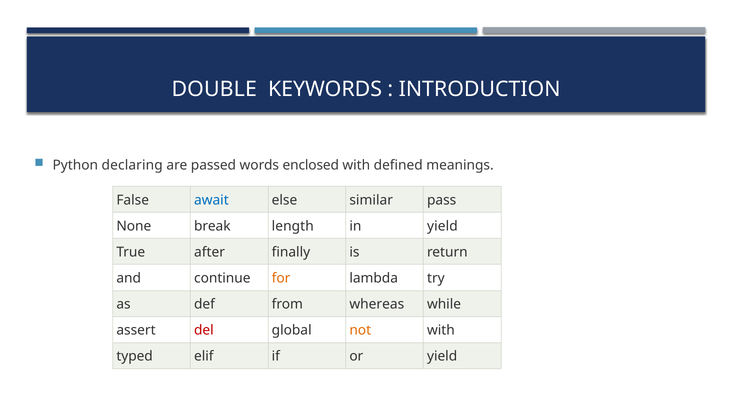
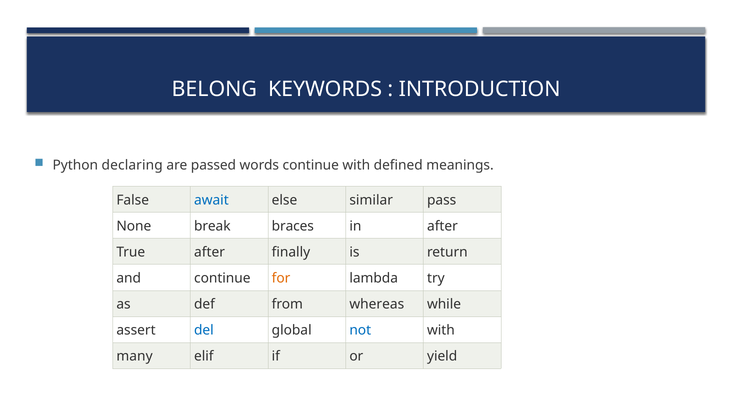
DOUBLE: DOUBLE -> BELONG
words enclosed: enclosed -> continue
length: length -> braces
in yield: yield -> after
del colour: red -> blue
not colour: orange -> blue
typed: typed -> many
